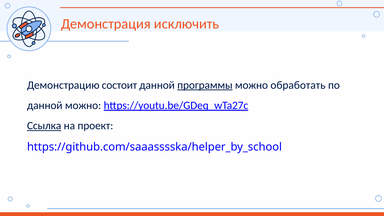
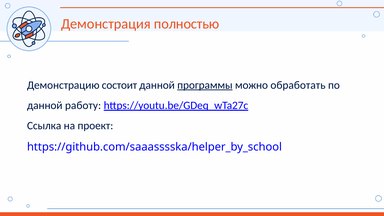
исключить: исключить -> полностью
данной можно: можно -> работу
Ссылка underline: present -> none
